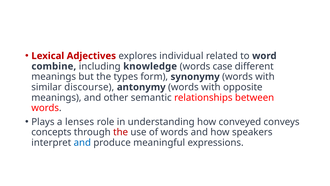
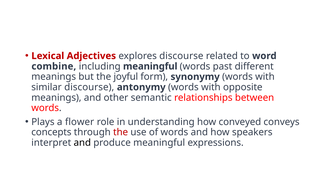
explores individual: individual -> discourse
including knowledge: knowledge -> meaningful
case: case -> past
types: types -> joyful
lenses: lenses -> flower
and at (82, 142) colour: blue -> black
